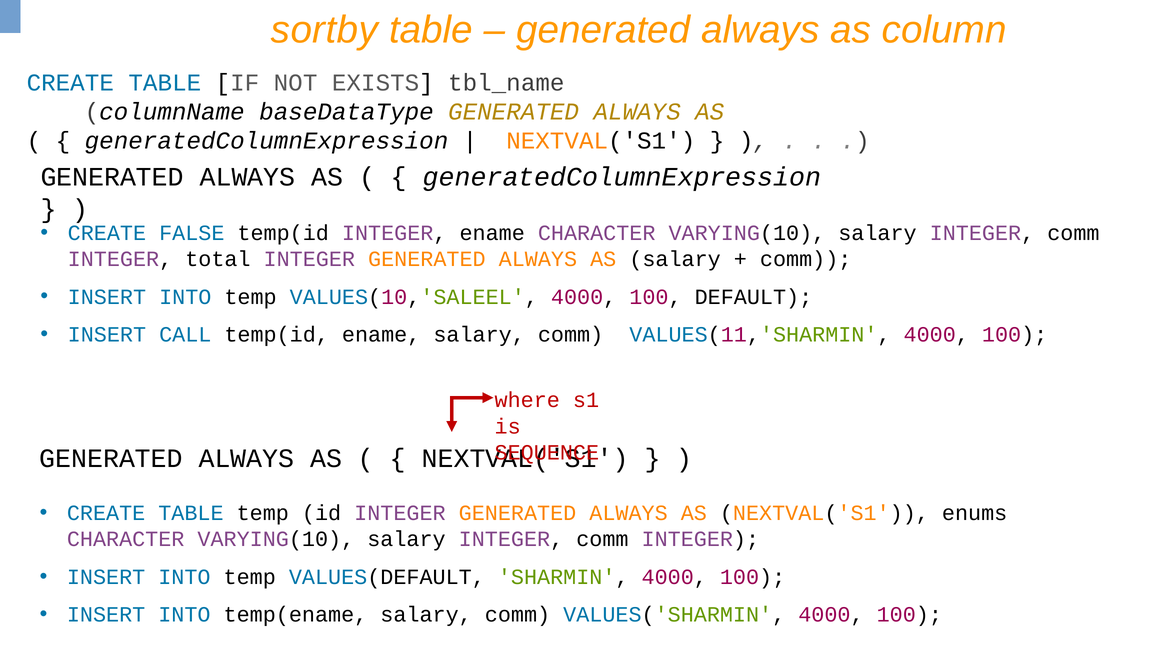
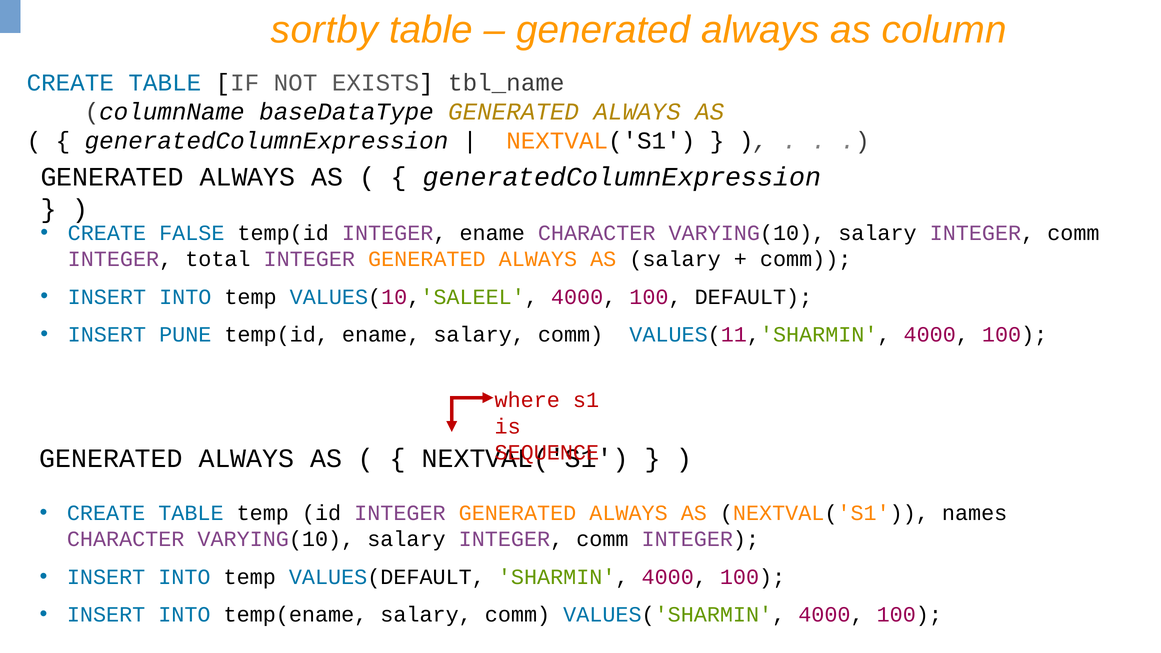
CALL: CALL -> PUNE
enums: enums -> names
